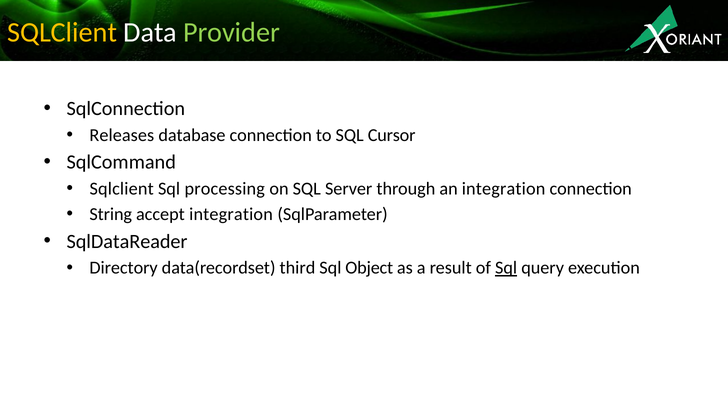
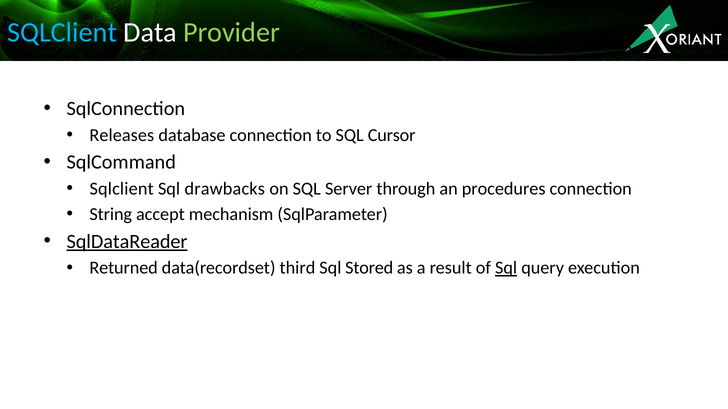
SQLClient at (62, 32) colour: yellow -> light blue
processing: processing -> drawbacks
an integration: integration -> procedures
accept integration: integration -> mechanism
SqlDataReader underline: none -> present
Directory: Directory -> Returned
Object: Object -> Stored
